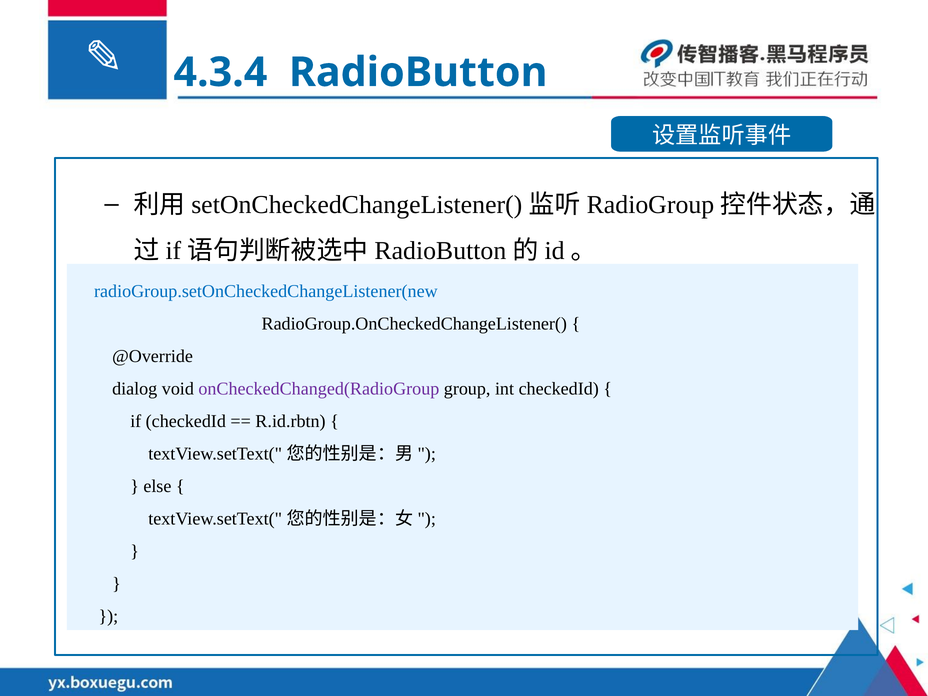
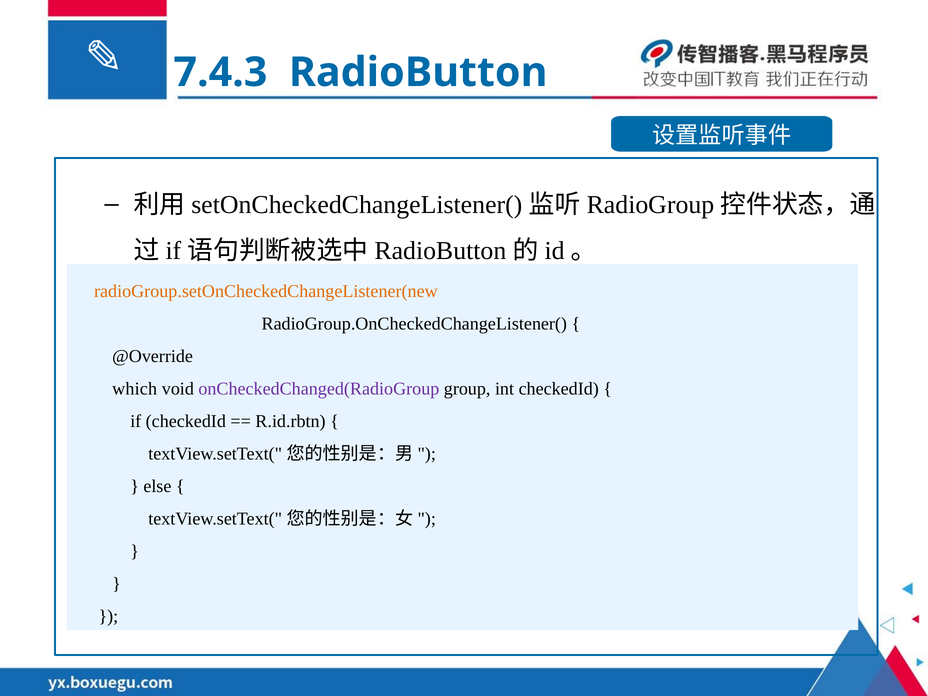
4.3.4: 4.3.4 -> 7.4.3
radioGroup.setOnCheckedChangeListener(new colour: blue -> orange
dialog: dialog -> which
